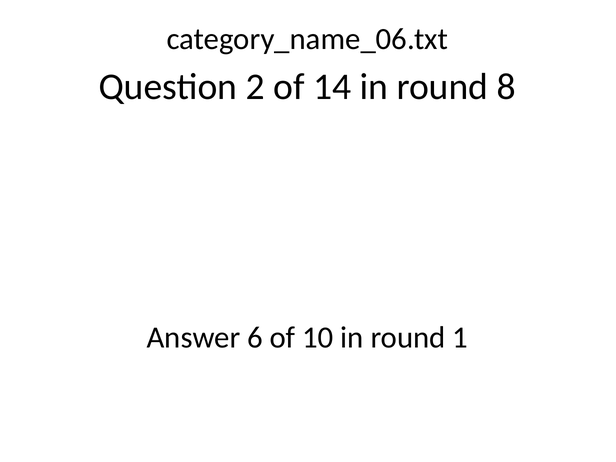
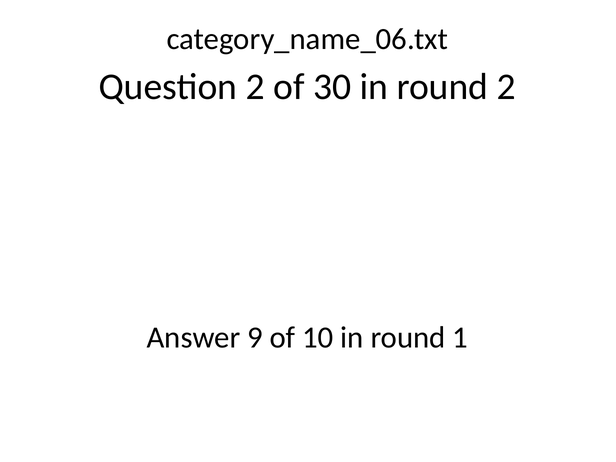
14: 14 -> 30
round 8: 8 -> 2
6: 6 -> 9
